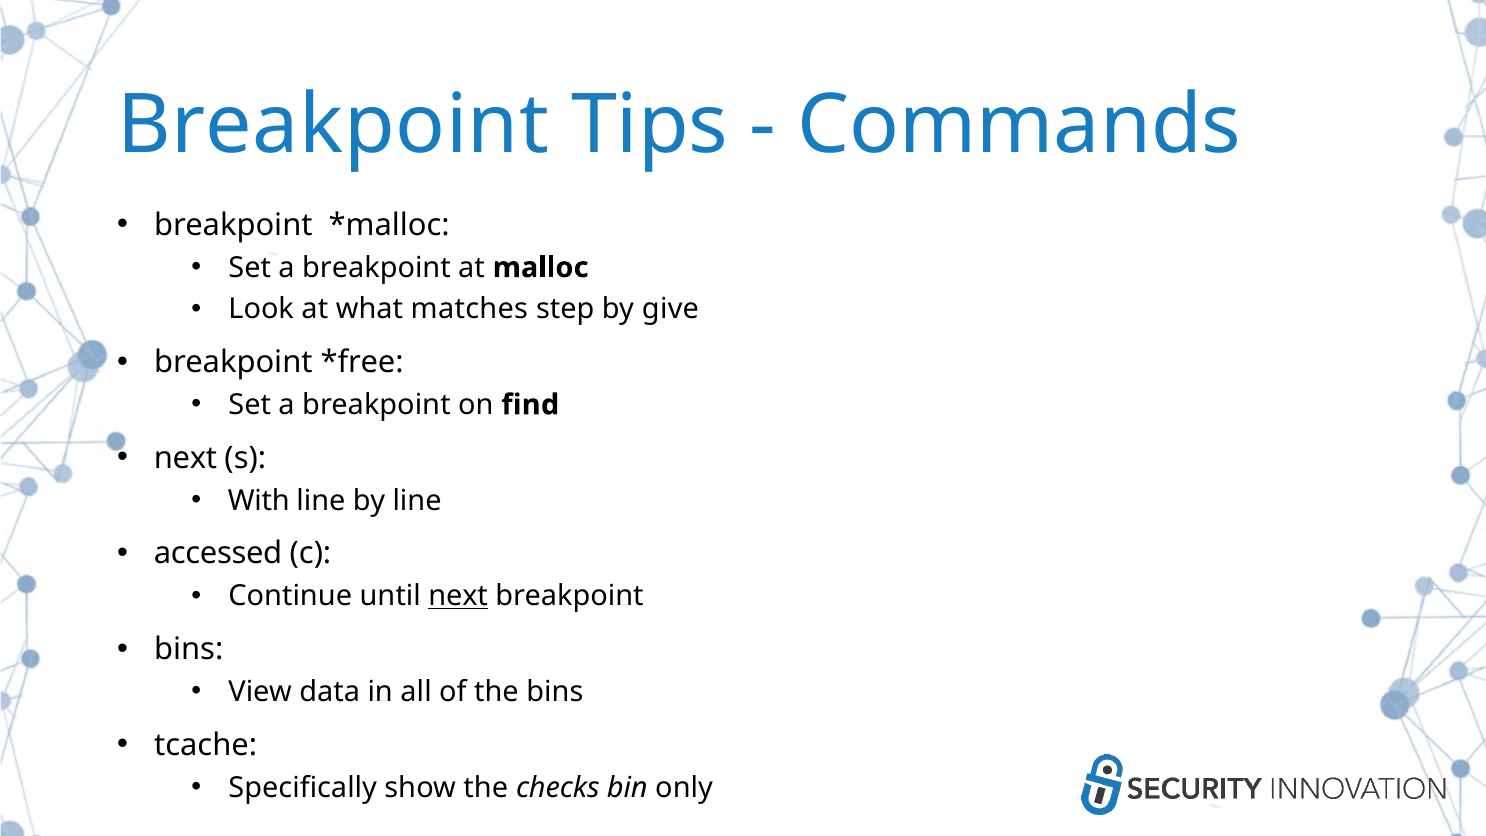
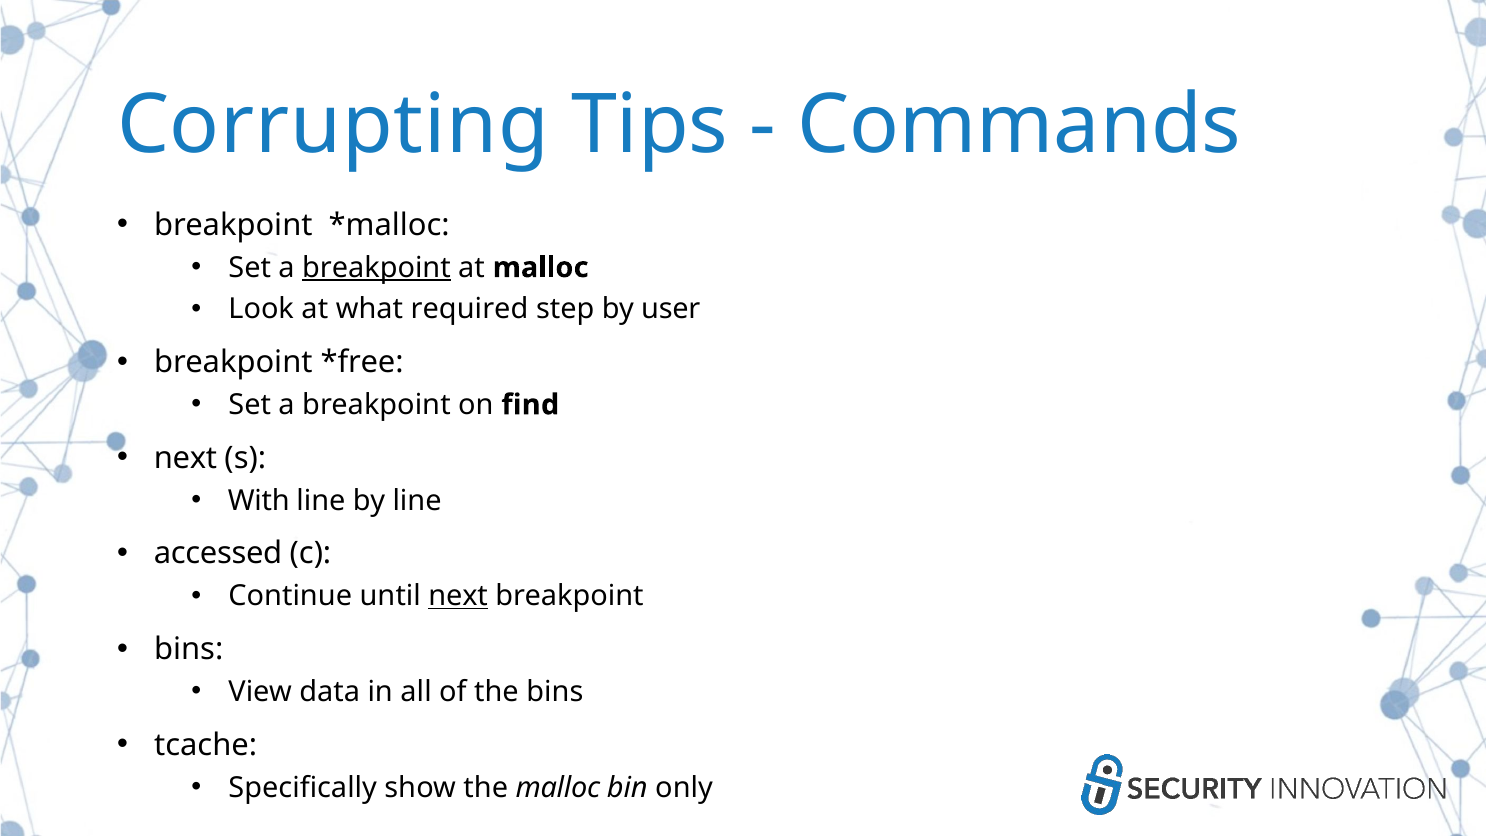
Breakpoint at (333, 125): Breakpoint -> Corrupting
breakpoint at (376, 268) underline: none -> present
matches: matches -> required
give: give -> user
the checks: checks -> malloc
